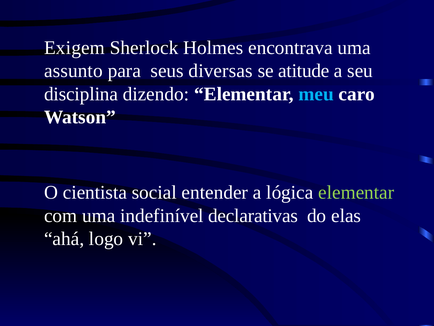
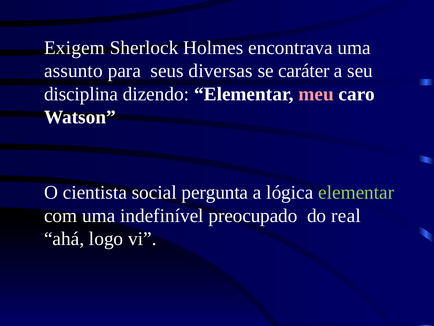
atitude: atitude -> caráter
meu colour: light blue -> pink
entender: entender -> pergunta
declarativas: declarativas -> preocupado
elas: elas -> real
